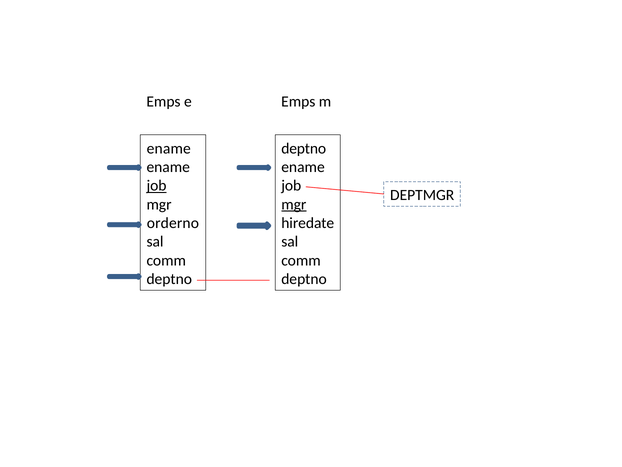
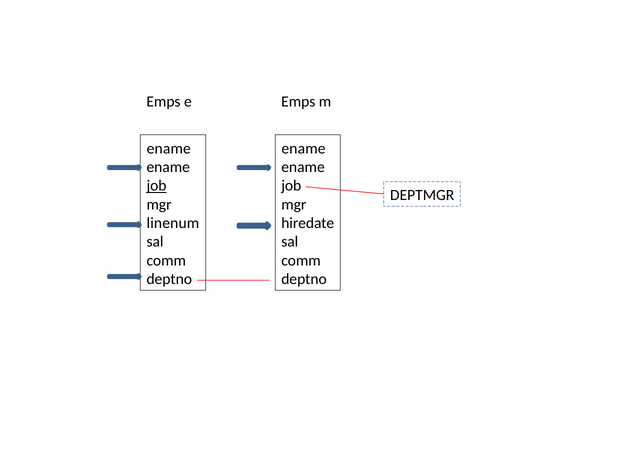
deptno at (304, 148): deptno -> ename
mgr at (294, 204) underline: present -> none
orderno: orderno -> linenum
